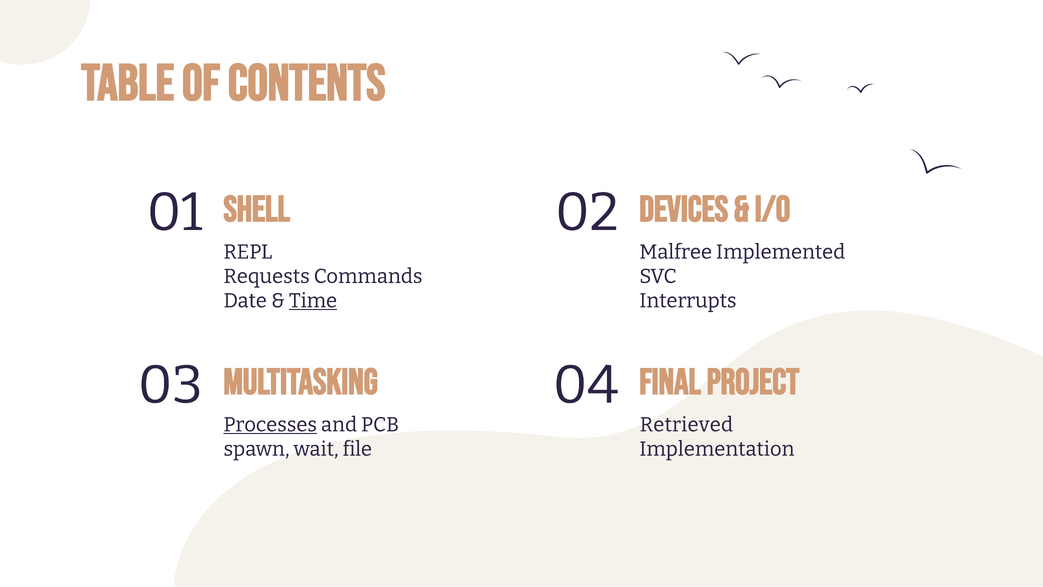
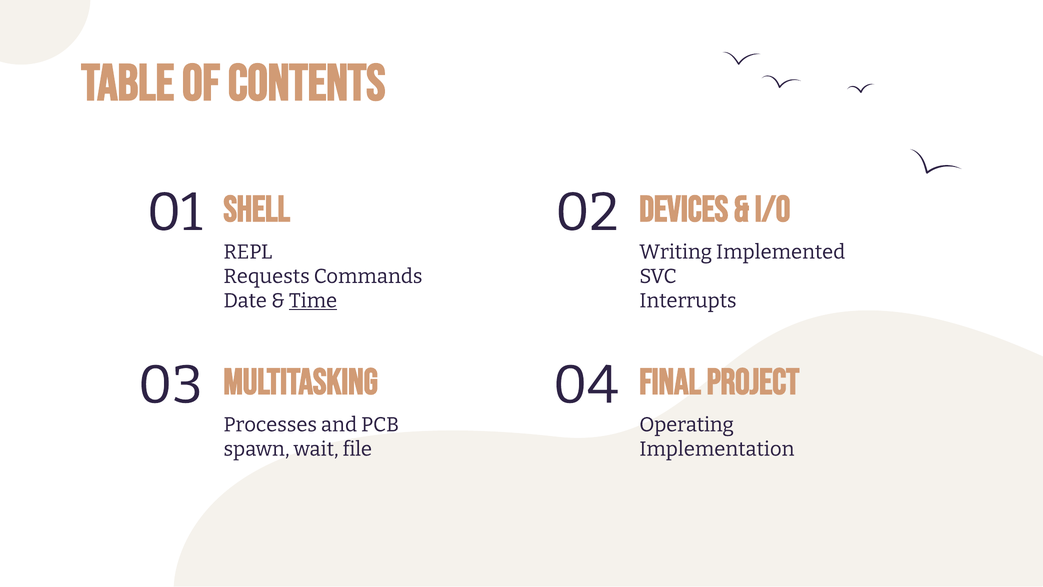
Malfree: Malfree -> Writing
Processes underline: present -> none
Retrieved: Retrieved -> Operating
